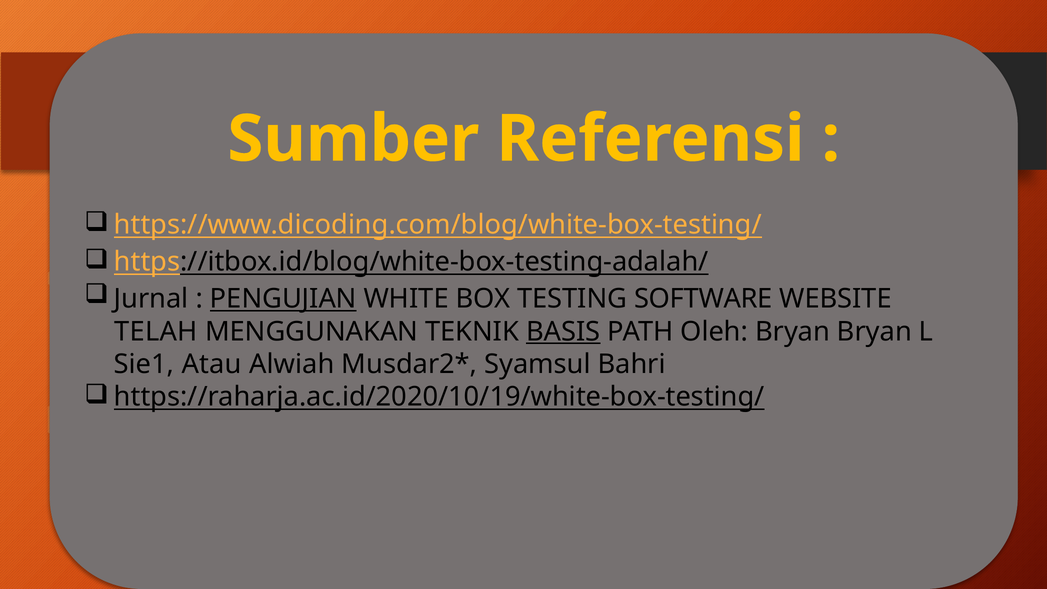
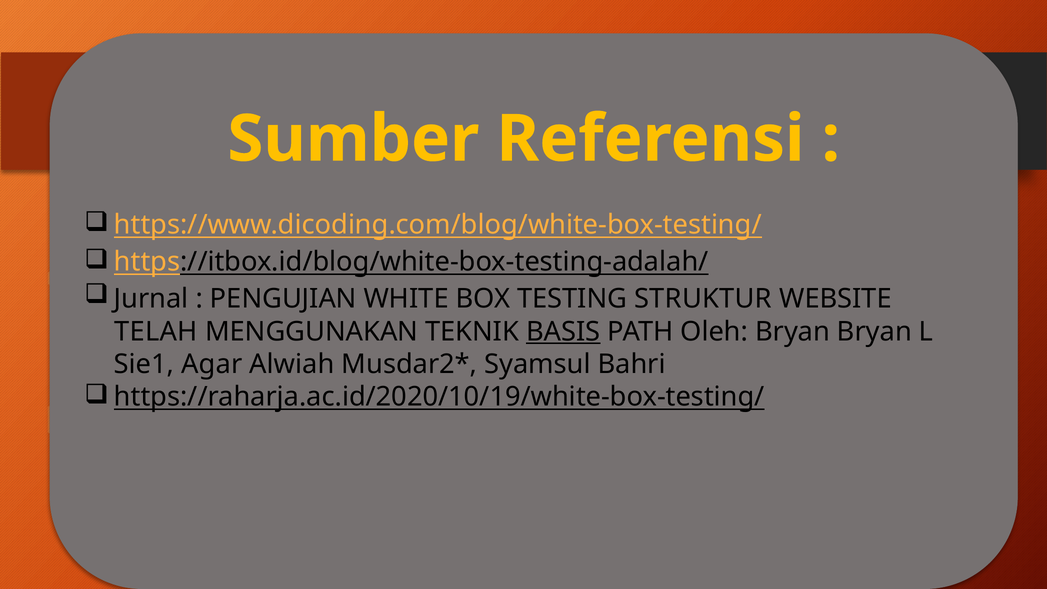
PENGUJIAN underline: present -> none
SOFTWARE: SOFTWARE -> STRUKTUR
Atau: Atau -> Agar
